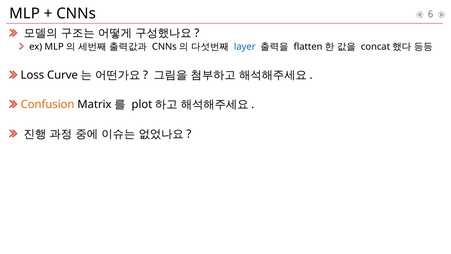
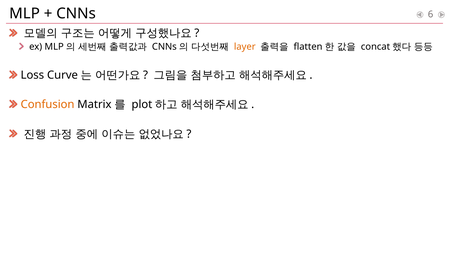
layer colour: blue -> orange
